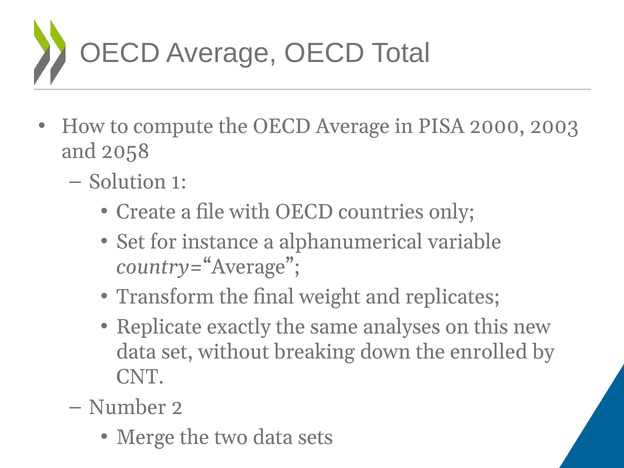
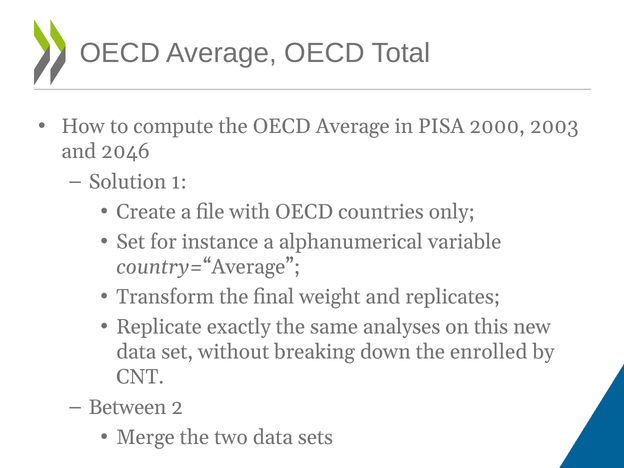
2058: 2058 -> 2046
Number: Number -> Between
